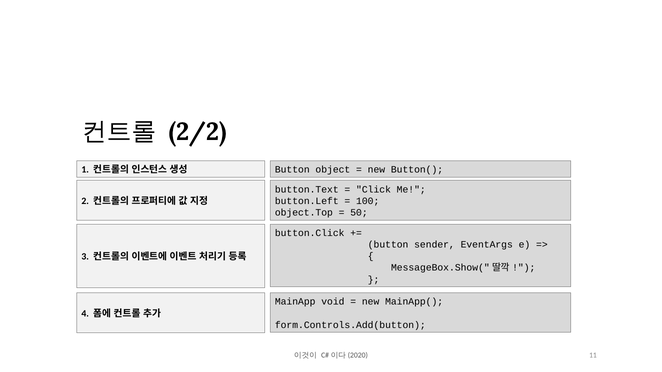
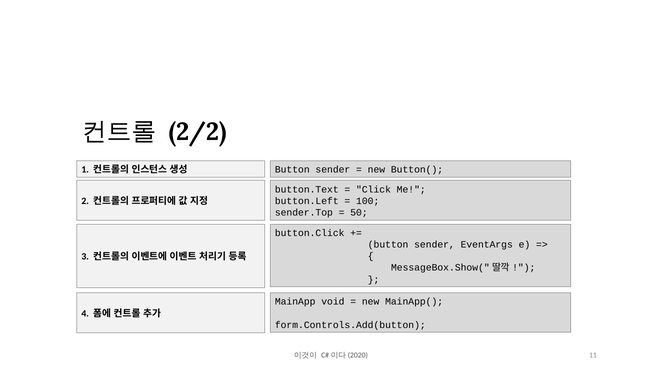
object at (333, 170): object -> sender
object.Top: object.Top -> sender.Top
